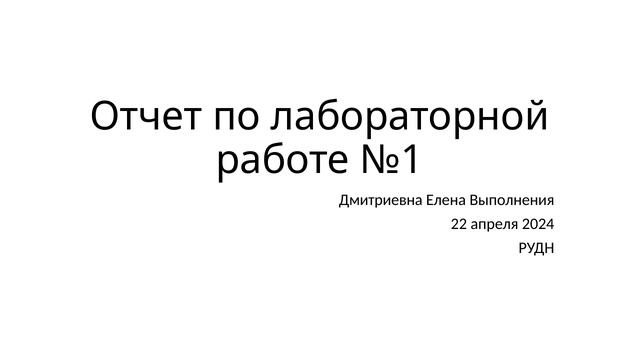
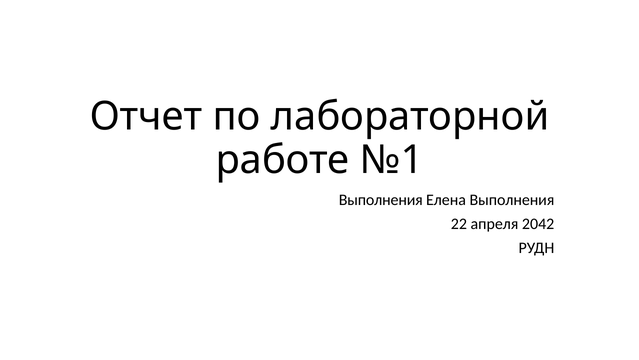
Дмитриевна at (381, 200): Дмитриевна -> Выполнения
2024: 2024 -> 2042
